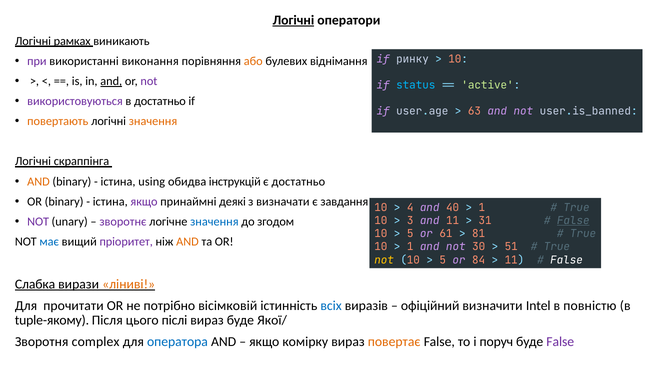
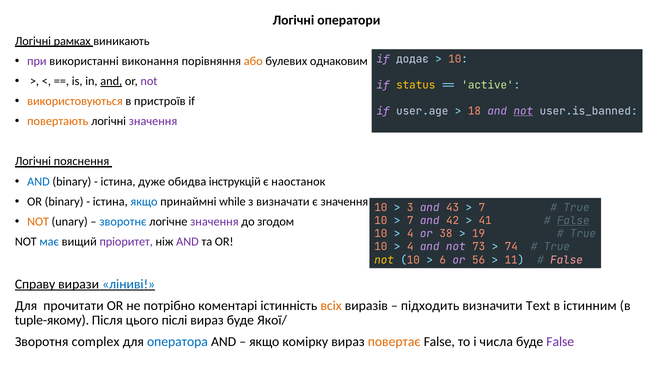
Логічні at (293, 20) underline: present -> none
ринку: ринку -> додає
віднімання: віднімання -> однаковим
status colour: light blue -> yellow
використовуються colour: purple -> orange
в достатньо: достатньо -> пристроїв
63: 63 -> 18
not at (523, 111) underline: none -> present
значення at (153, 121) colour: orange -> purple
скраппінга: скраппінга -> пояснення
AND at (38, 182) colour: orange -> blue
using: using -> дуже
є достатньо: достатньо -> наостанок
якщо at (144, 202) colour: purple -> blue
деякі: деякі -> while
є завдання: завдання -> значення
4: 4 -> 3
40: 40 -> 43
1 at (482, 208): 1 -> 7
NOT at (38, 222) colour: purple -> orange
зворотнє colour: purple -> blue
значення at (214, 222) colour: blue -> purple
3 at (410, 221): 3 -> 7
and 11: 11 -> 42
31: 31 -> 41
5 at (410, 234): 5 -> 4
61: 61 -> 38
81: 81 -> 19
AND at (187, 242) colour: orange -> purple
1 at (410, 247): 1 -> 4
30: 30 -> 73
51: 51 -> 74
5 at (443, 260): 5 -> 6
84: 84 -> 56
False at (567, 260) colour: white -> pink
Слабка: Слабка -> Справу
ліниві colour: orange -> blue
вісімковій: вісімковій -> коментарі
всіх colour: blue -> orange
офіційний: офіційний -> підходить
Intel: Intel -> Text
повністю: повністю -> істинним
поруч: поруч -> числа
